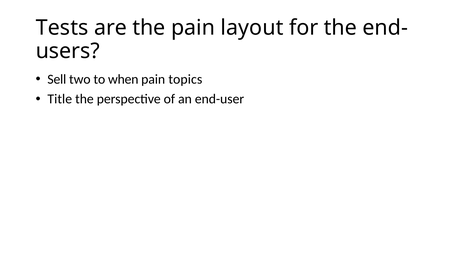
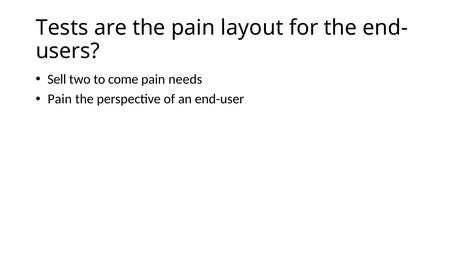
when: when -> come
topics: topics -> needs
Title at (60, 99): Title -> Pain
